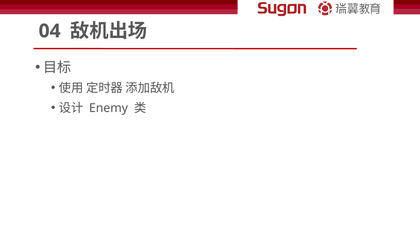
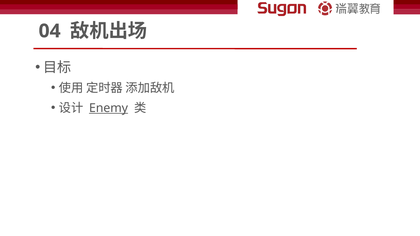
Enemy underline: none -> present
